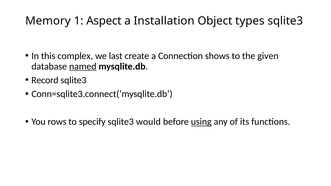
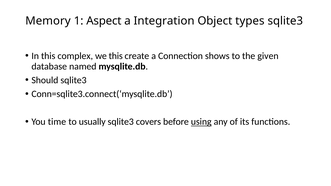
Installation: Installation -> Integration
we last: last -> this
named underline: present -> none
Record: Record -> Should
rows: rows -> time
specify: specify -> usually
would: would -> covers
